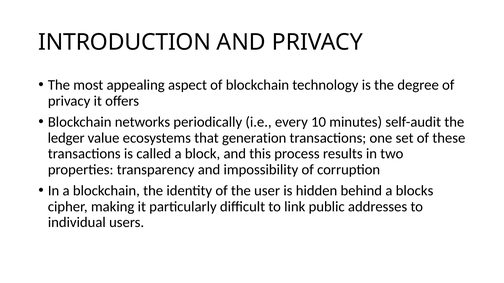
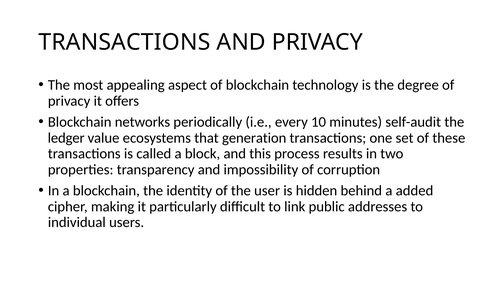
INTRODUCTION at (125, 42): INTRODUCTION -> TRANSACTIONS
blocks: blocks -> added
